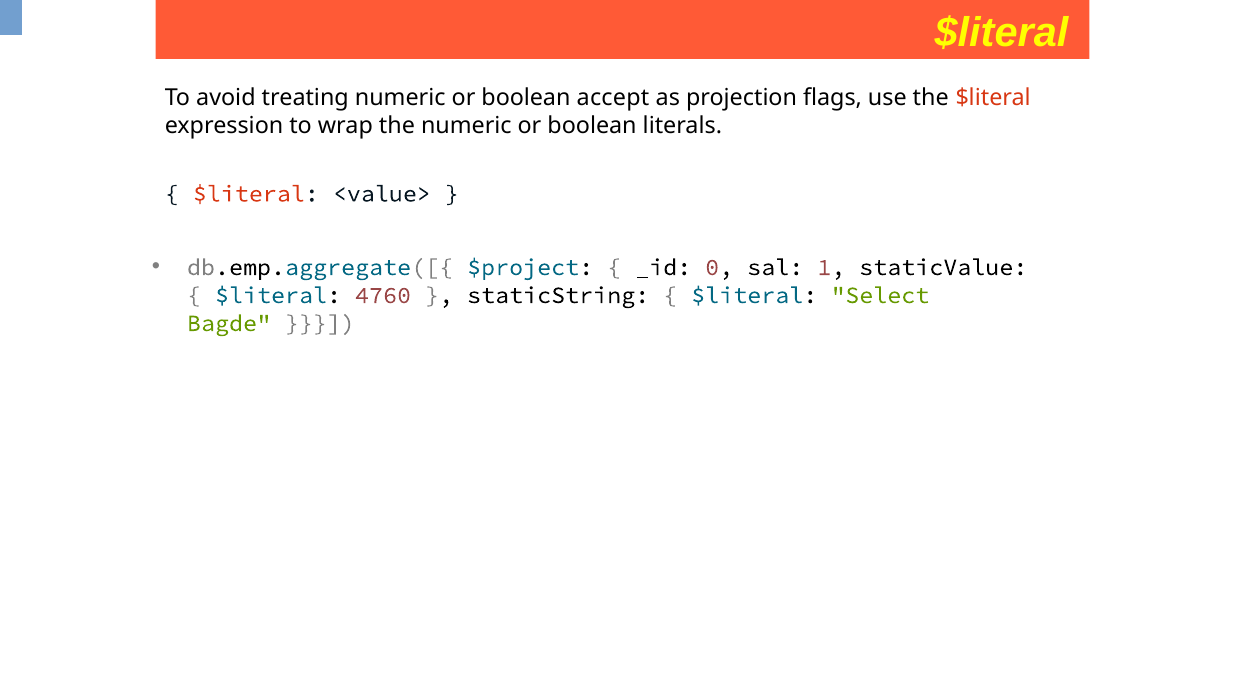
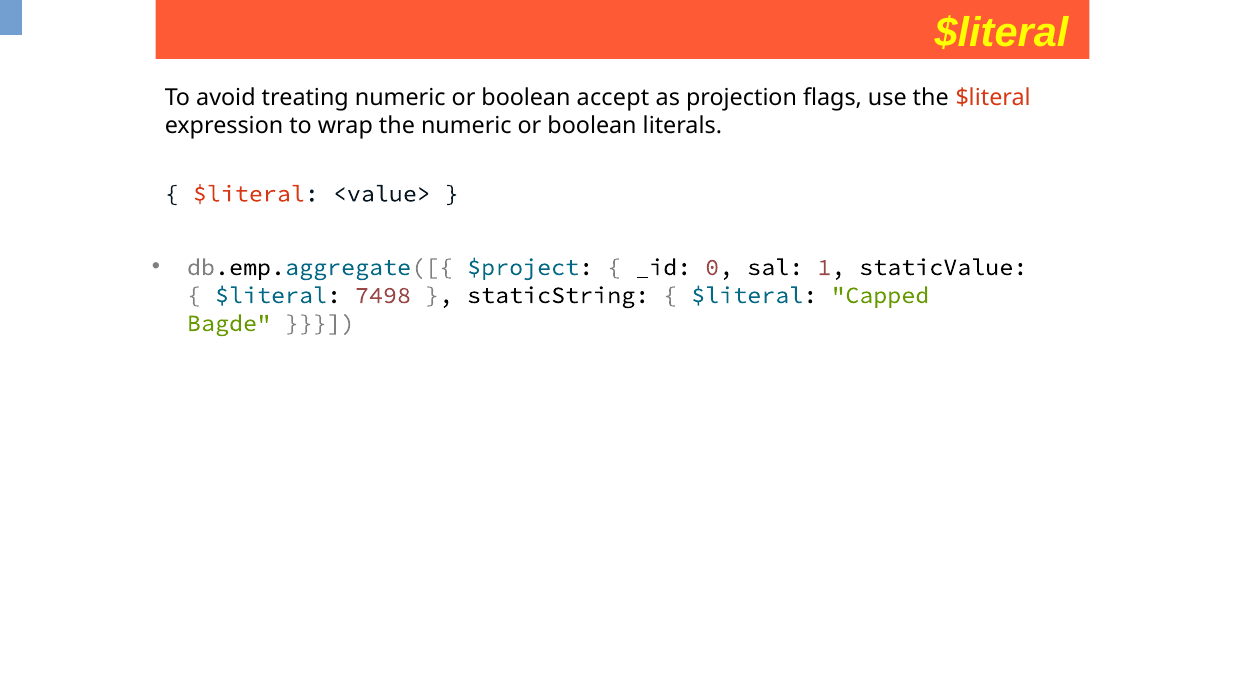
4760: 4760 -> 7498
Select: Select -> Capped
